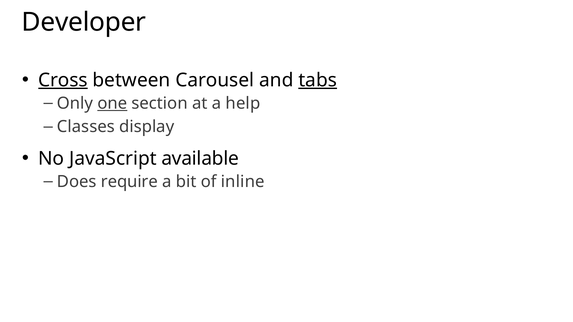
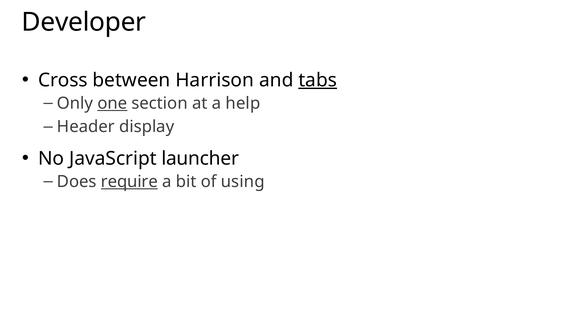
Cross underline: present -> none
Carousel: Carousel -> Harrison
Classes: Classes -> Header
available: available -> launcher
require underline: none -> present
inline: inline -> using
